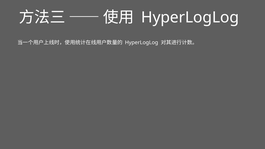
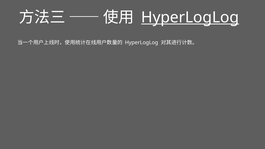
HyperLogLog at (190, 17) underline: none -> present
